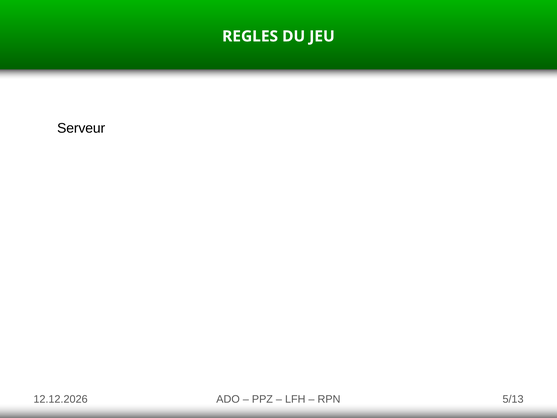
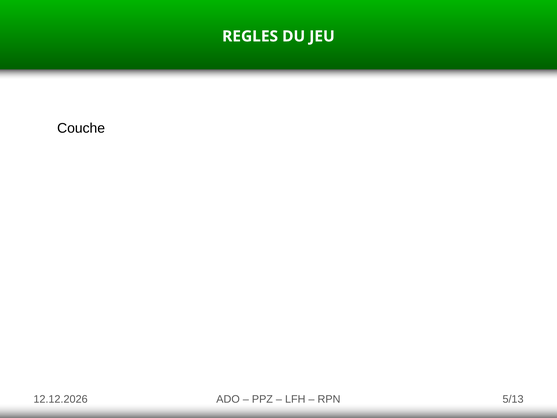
Serveur: Serveur -> Couche
